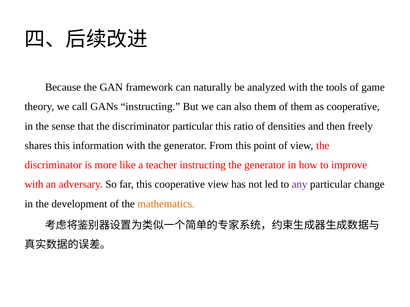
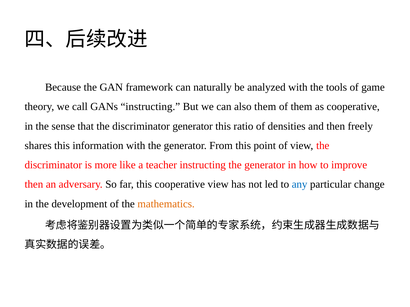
discriminator particular: particular -> generator
with at (34, 185): with -> then
any colour: purple -> blue
